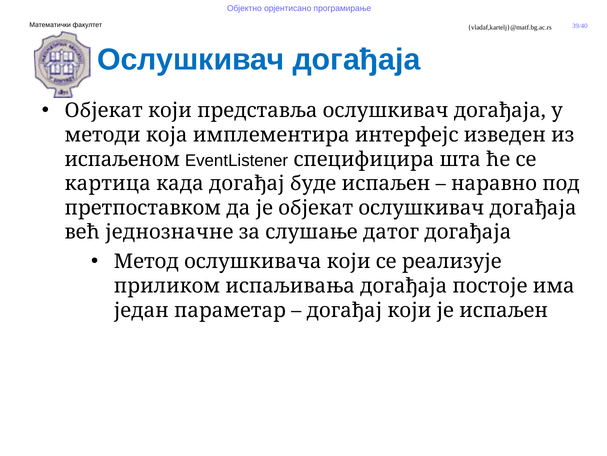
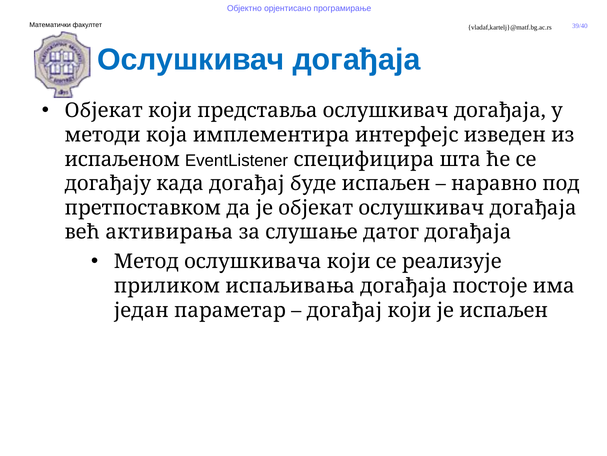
картица: картица -> догађају
једнозначне: једнозначне -> активирања
